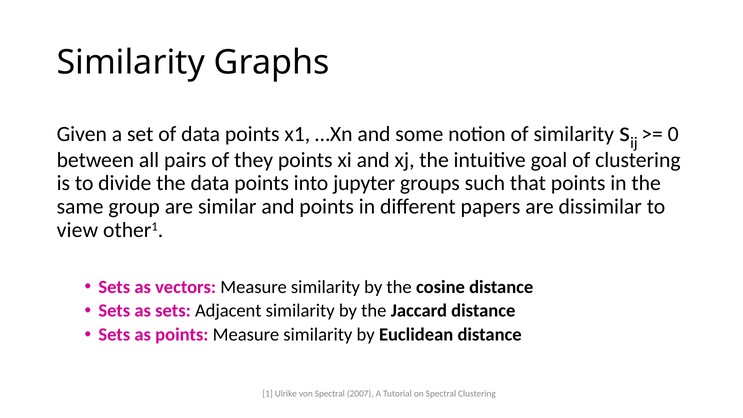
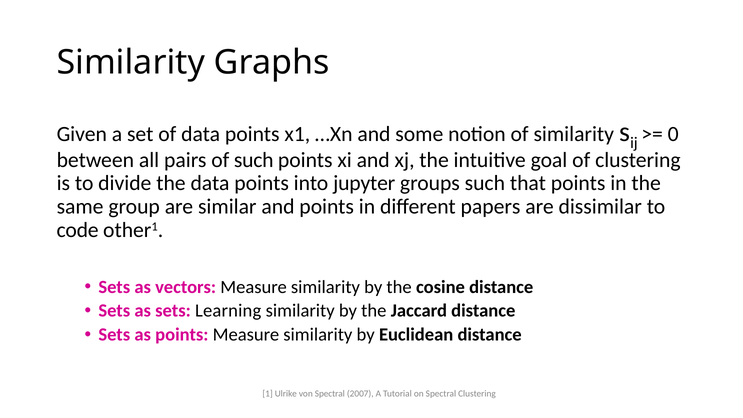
of they: they -> such
view: view -> code
Adjacent: Adjacent -> Learning
